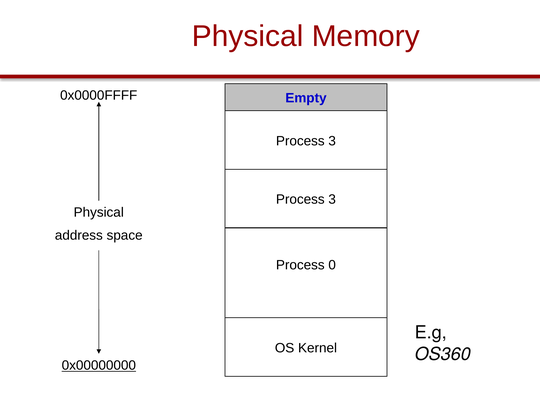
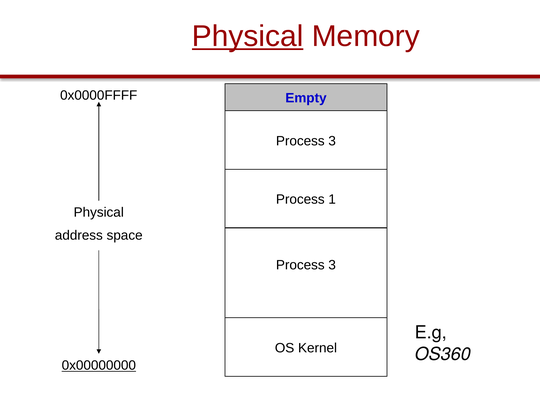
Physical at (248, 36) underline: none -> present
3 at (332, 199): 3 -> 1
0 at (332, 265): 0 -> 3
